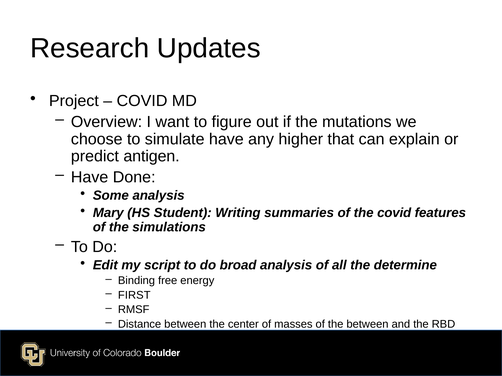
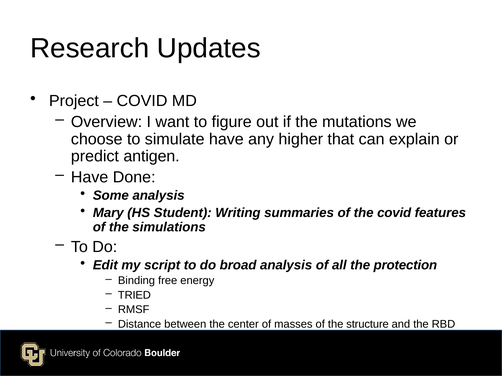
determine: determine -> protection
FIRST: FIRST -> TRIED
the between: between -> structure
